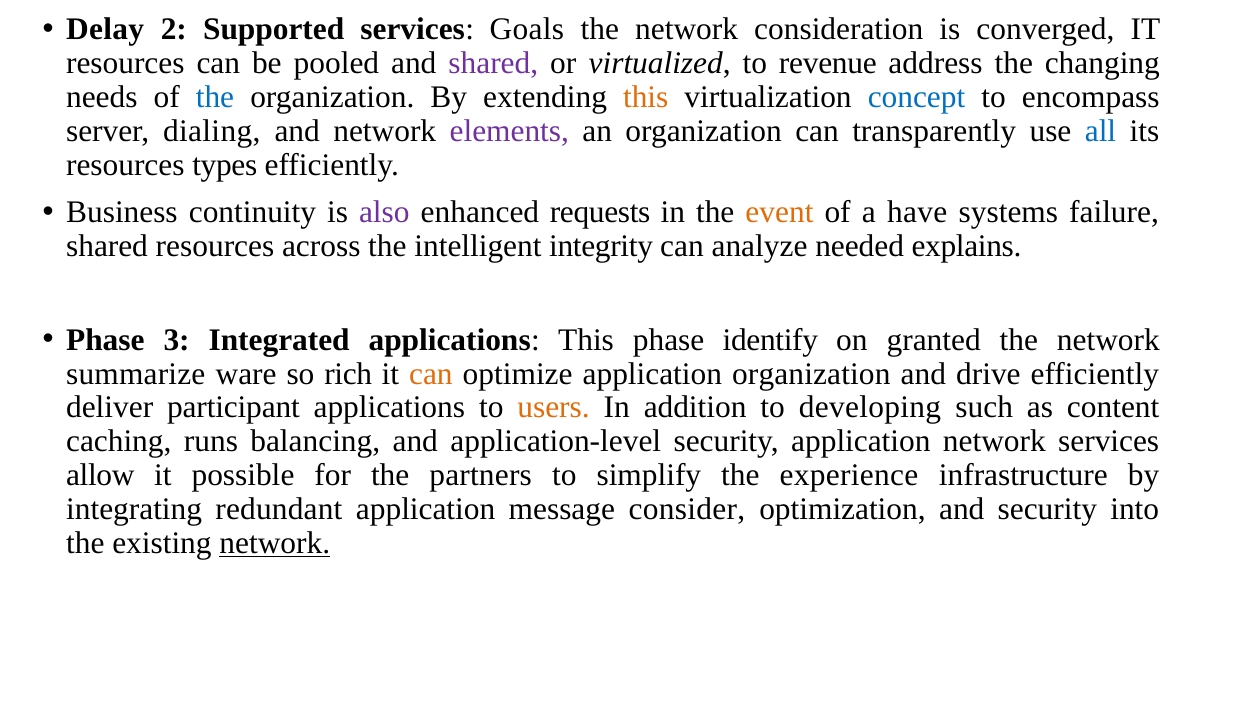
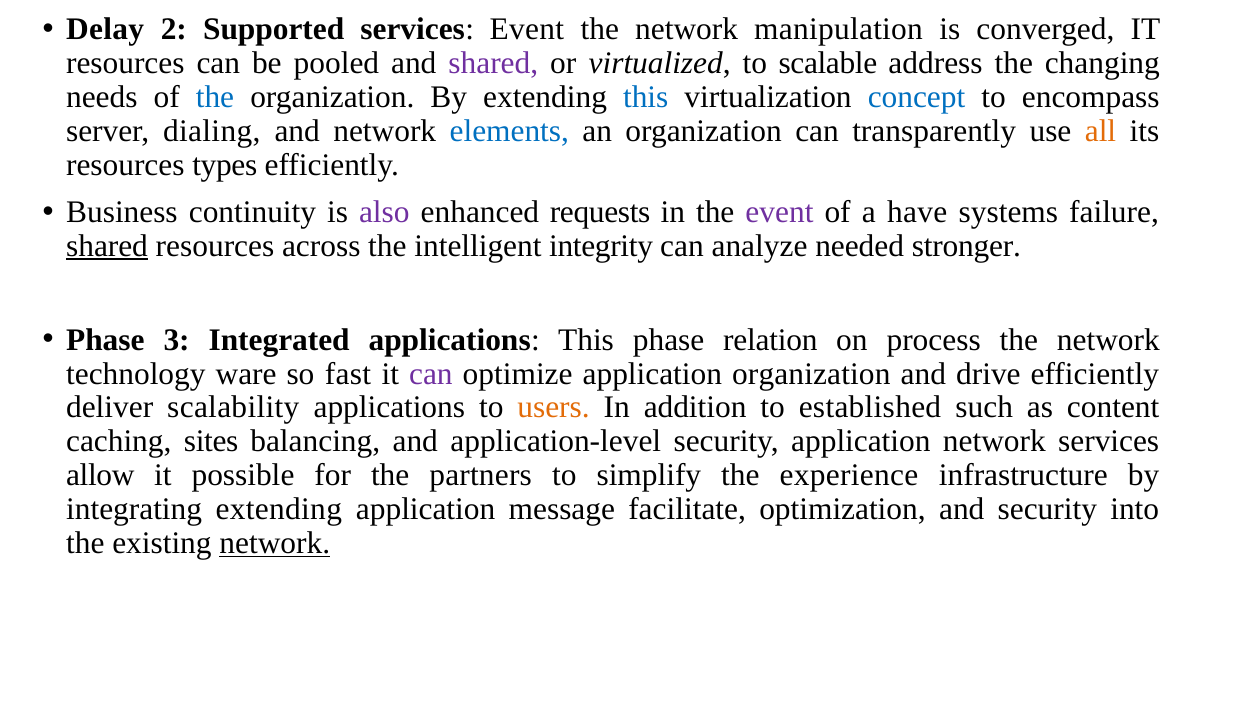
services Goals: Goals -> Event
consideration: consideration -> manipulation
revenue: revenue -> scalable
this at (646, 97) colour: orange -> blue
elements colour: purple -> blue
all colour: blue -> orange
event at (779, 212) colour: orange -> purple
shared at (107, 246) underline: none -> present
explains: explains -> stronger
identify: identify -> relation
granted: granted -> process
summarize: summarize -> technology
rich: rich -> fast
can at (431, 374) colour: orange -> purple
participant: participant -> scalability
developing: developing -> established
runs: runs -> sites
integrating redundant: redundant -> extending
consider: consider -> facilitate
